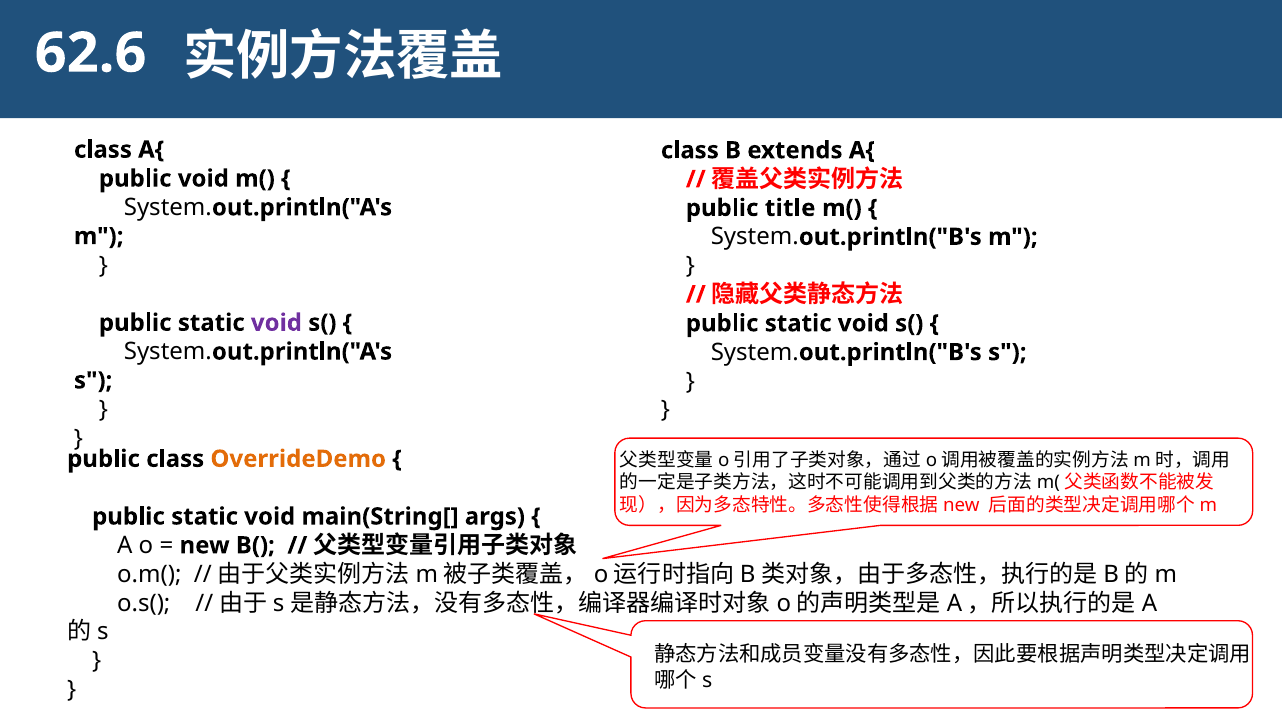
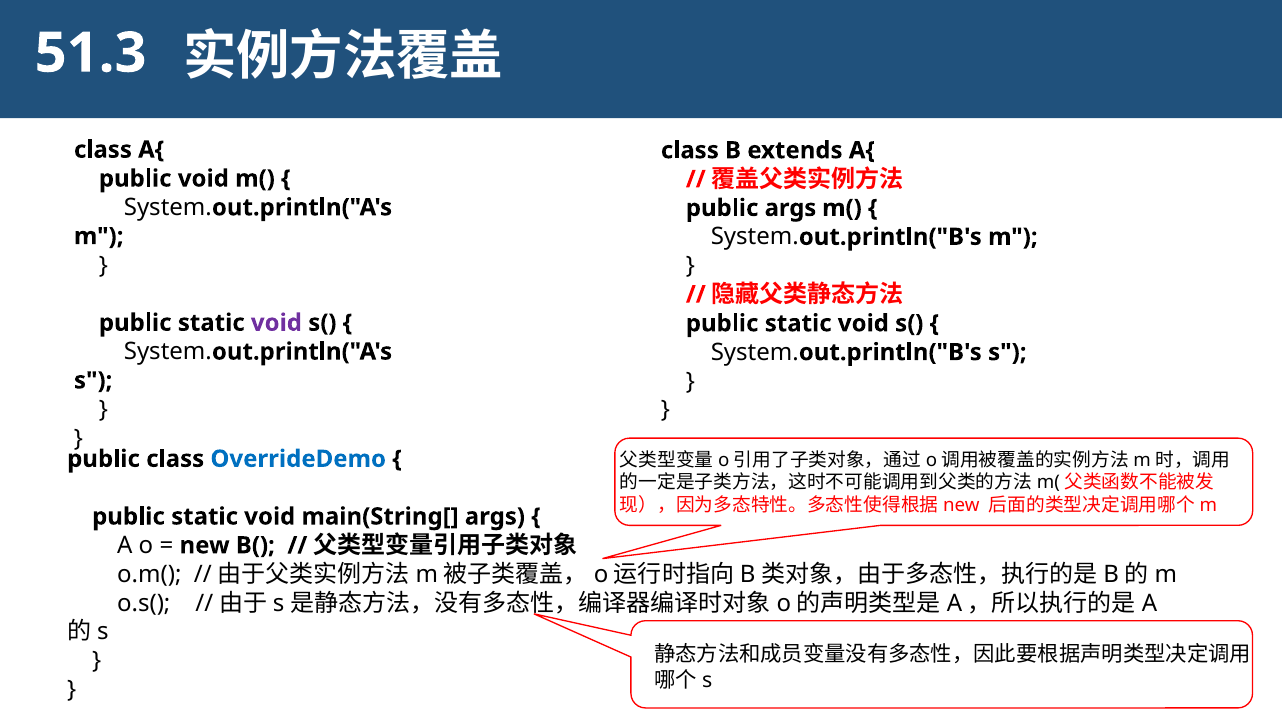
62.6: 62.6 -> 51.3
public title: title -> args
OverrideDemo colour: orange -> blue
